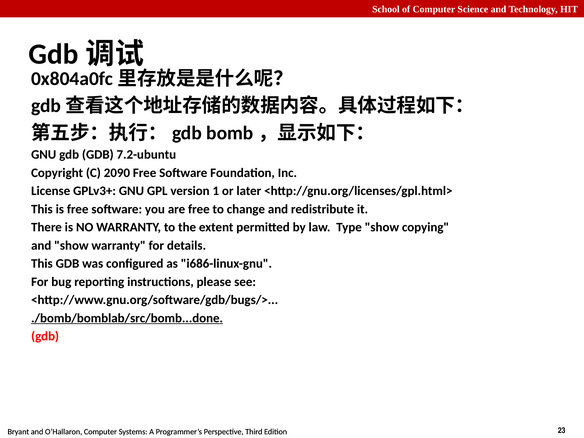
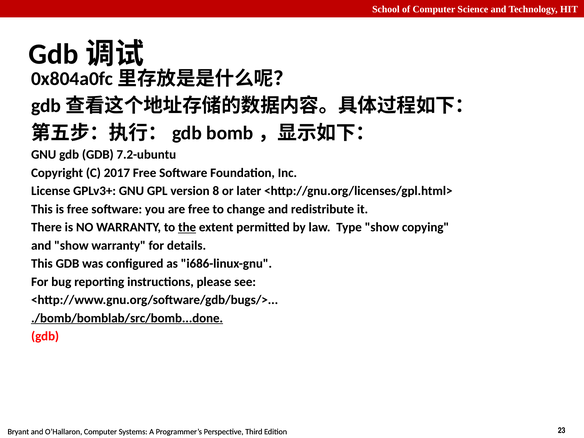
2090: 2090 -> 2017
1: 1 -> 8
the underline: none -> present
